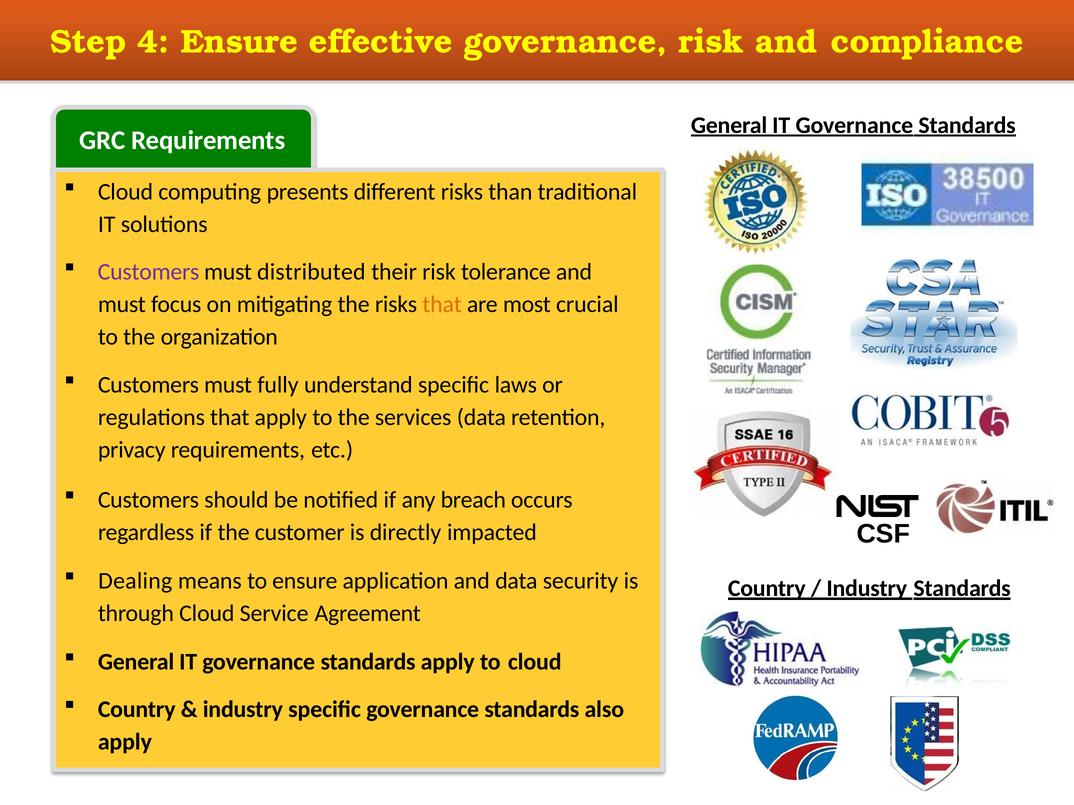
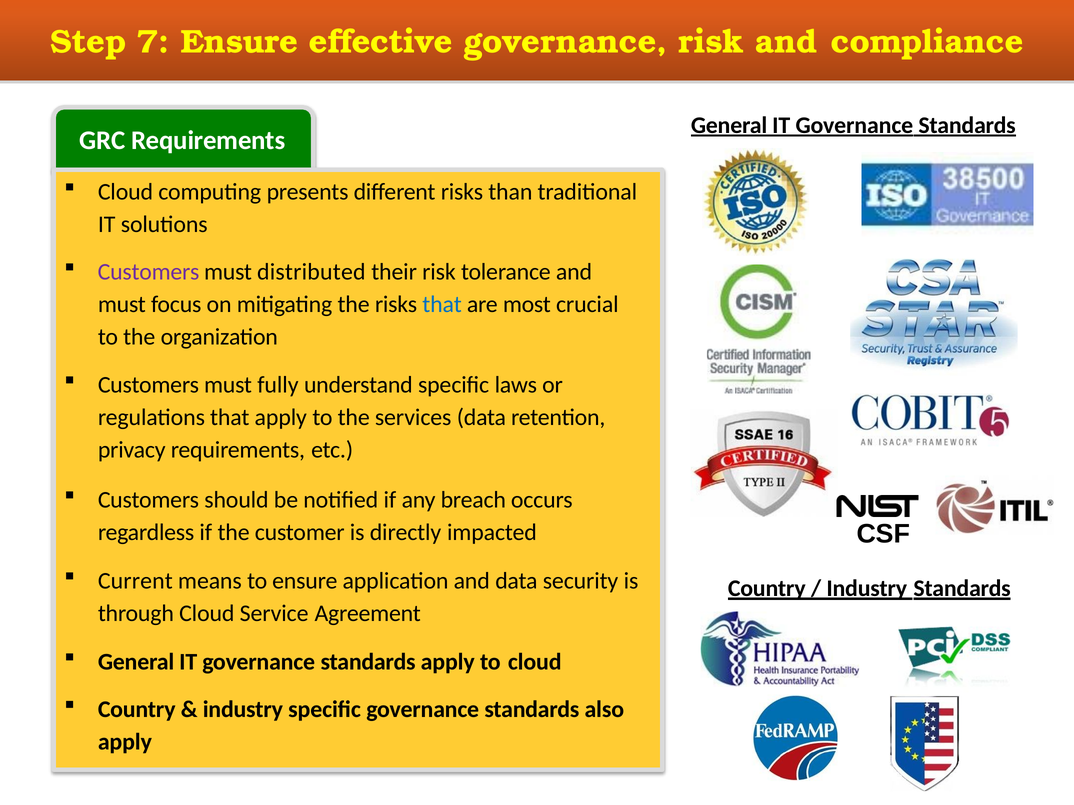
4: 4 -> 7
that at (442, 305) colour: orange -> blue
Dealing: Dealing -> Current
